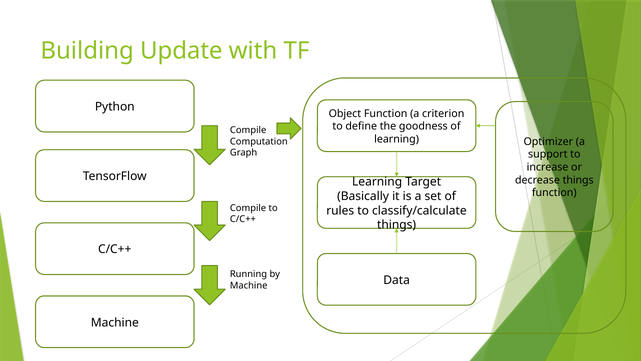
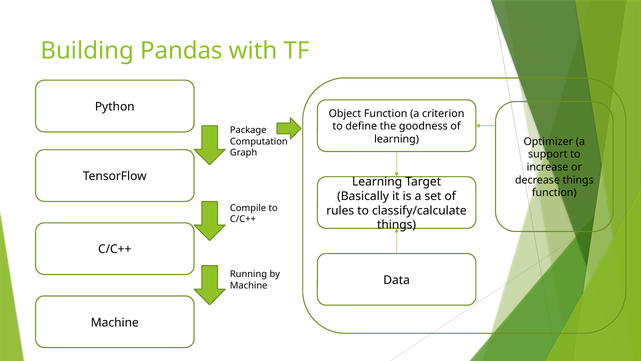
Update: Update -> Pandas
Compile at (248, 130): Compile -> Package
